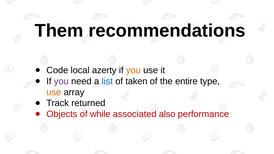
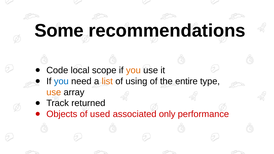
Them: Them -> Some
azerty: azerty -> scope
you at (61, 81) colour: purple -> blue
list colour: blue -> orange
taken: taken -> using
while: while -> used
also: also -> only
